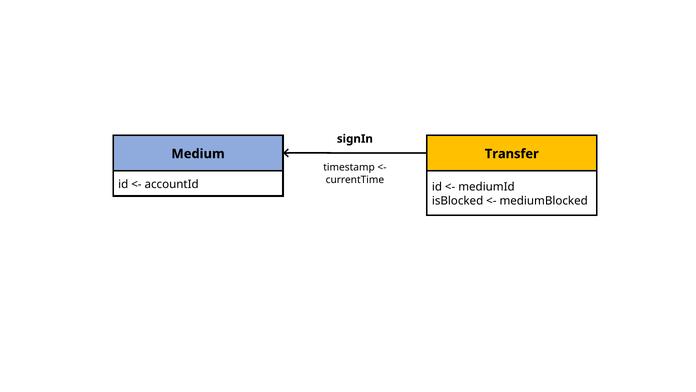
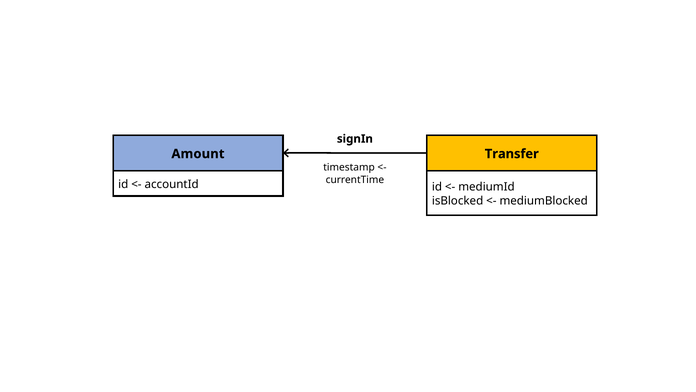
Medium: Medium -> Amount
